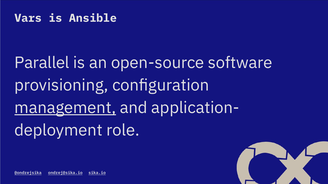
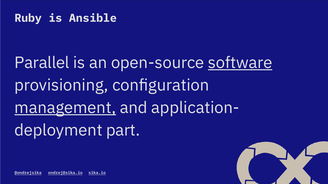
Vars: Vars -> Ruby
software underline: none -> present
role: role -> part
